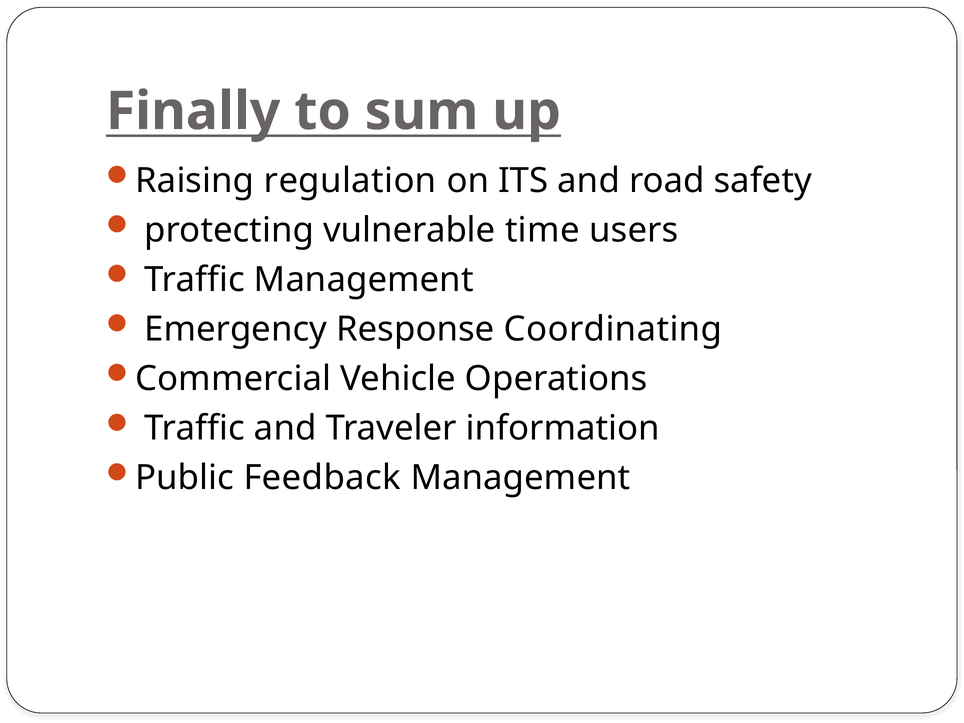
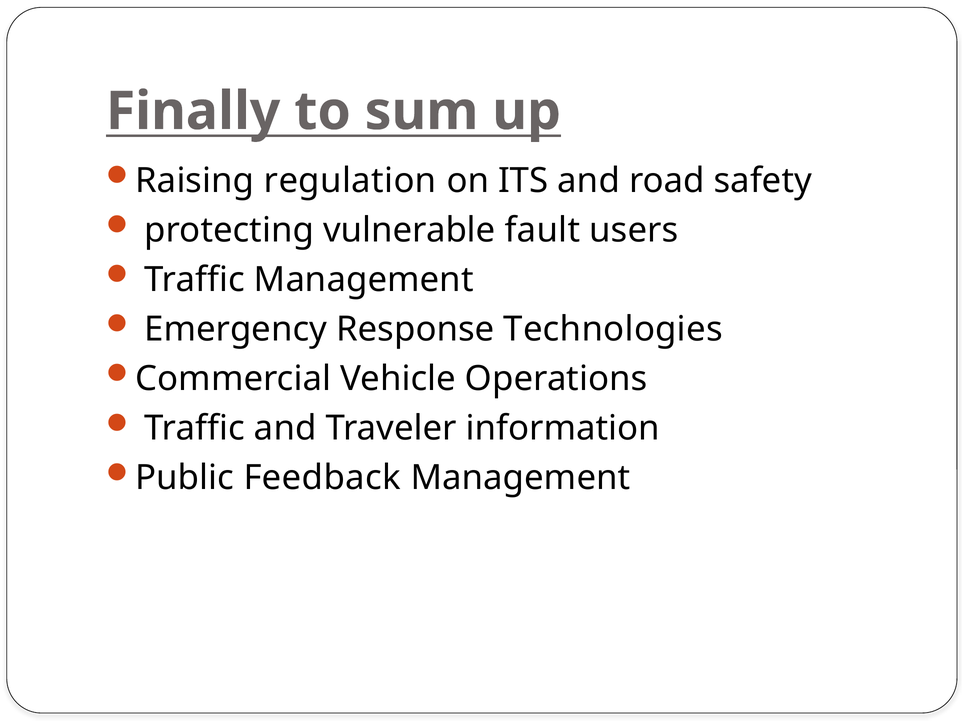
time: time -> fault
Coordinating: Coordinating -> Technologies
